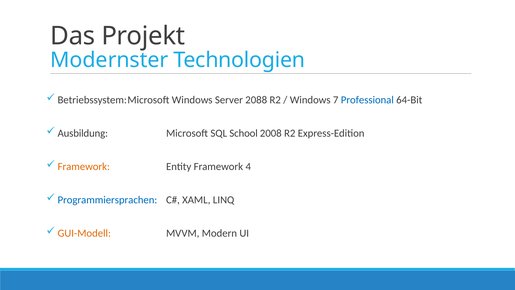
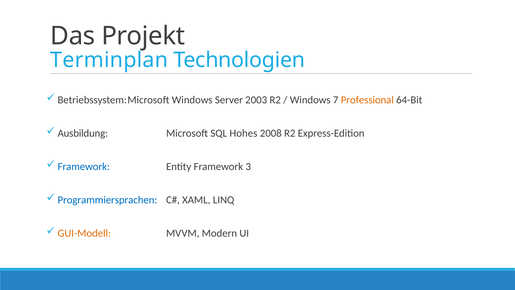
Modernster: Modernster -> Terminplan
2088: 2088 -> 2003
Professional colour: blue -> orange
School: School -> Hohes
Framework at (84, 167) colour: orange -> blue
4: 4 -> 3
